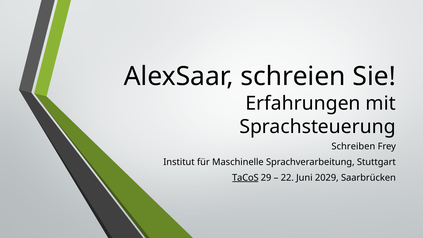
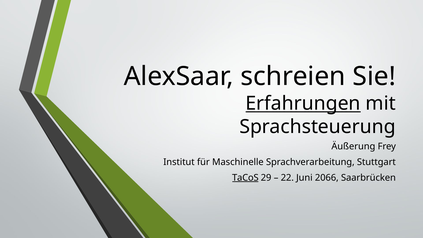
Erfahrungen underline: none -> present
Schreiben: Schreiben -> Äußerung
2029: 2029 -> 2066
